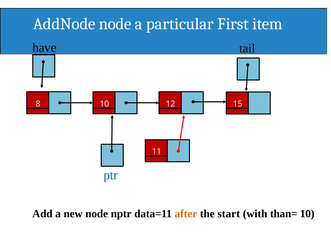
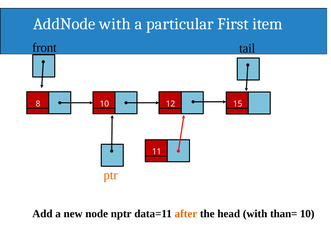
AddNode node: node -> with
have: have -> front
ptr colour: blue -> orange
start: start -> head
